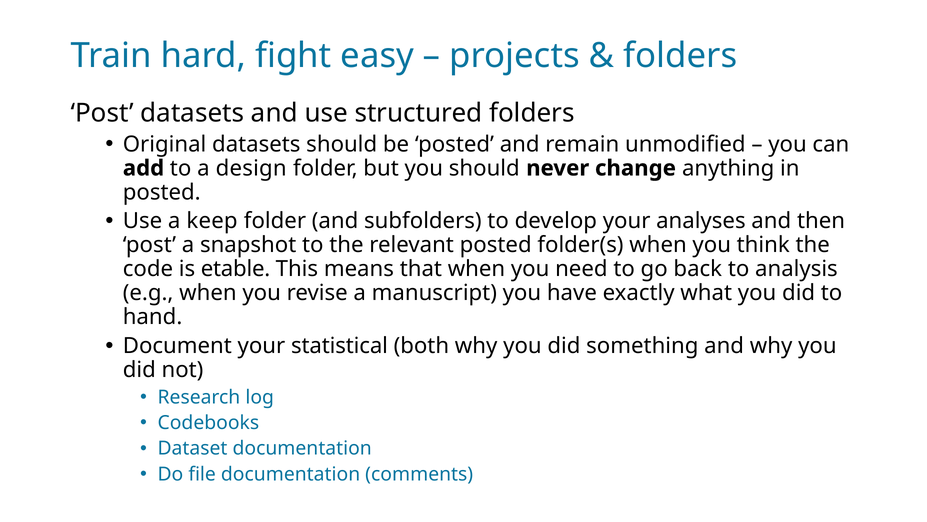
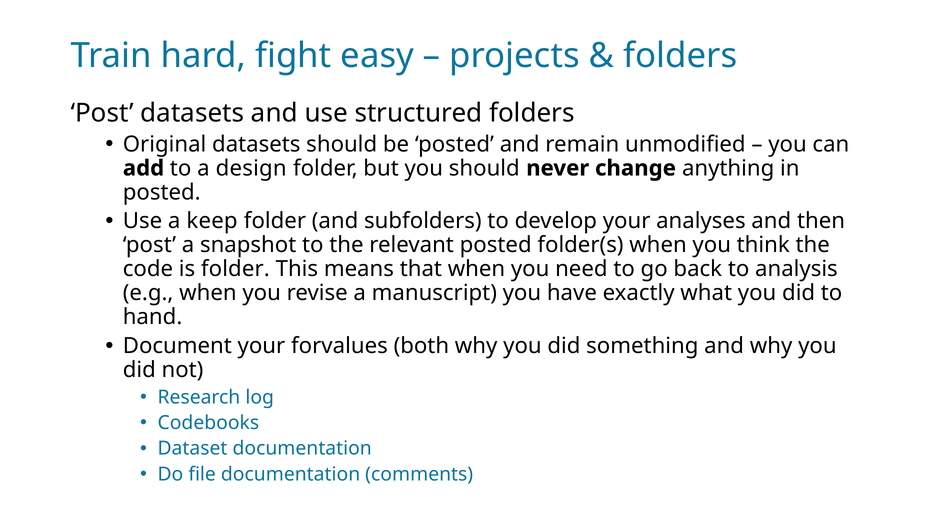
is etable: etable -> folder
statistical: statistical -> forvalues
